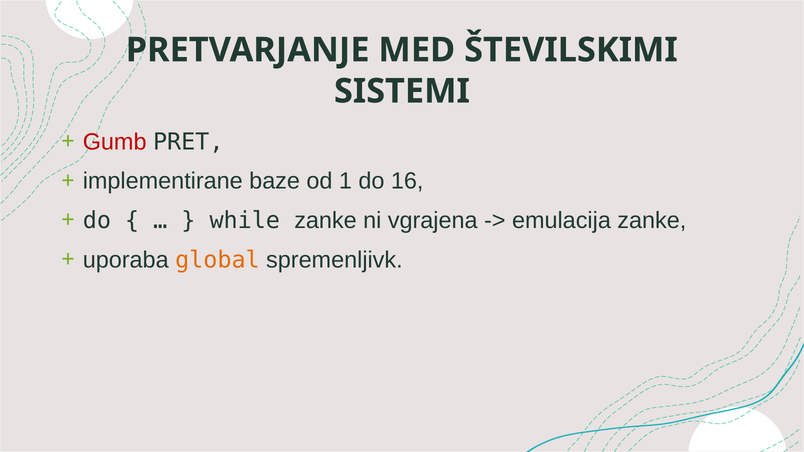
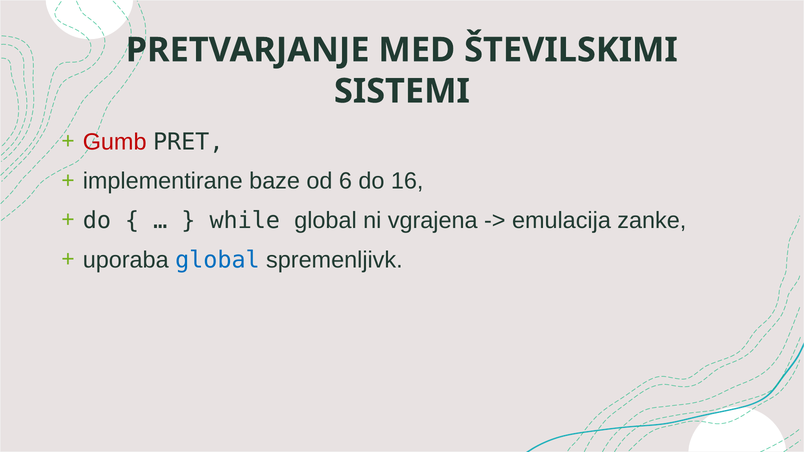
1: 1 -> 6
while zanke: zanke -> global
global at (217, 260) colour: orange -> blue
